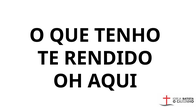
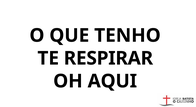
RENDIDO: RENDIDO -> RESPIRAR
